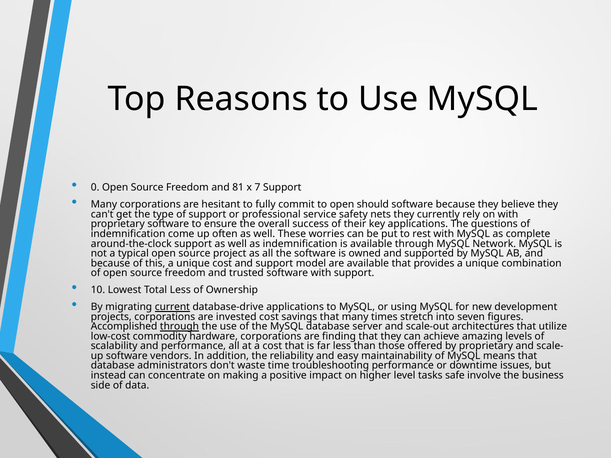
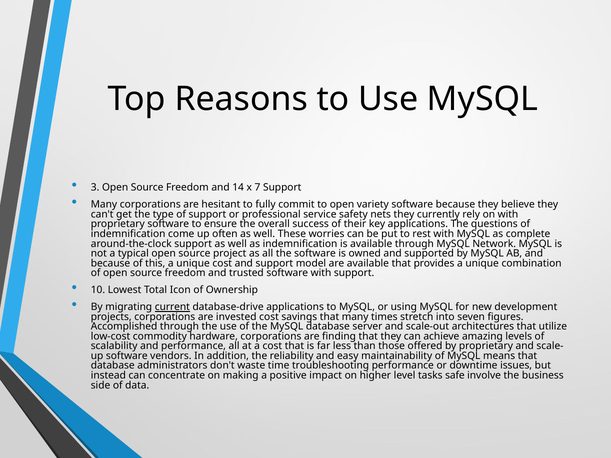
0: 0 -> 3
81: 81 -> 14
should: should -> variety
Total Less: Less -> Icon
through at (179, 327) underline: present -> none
